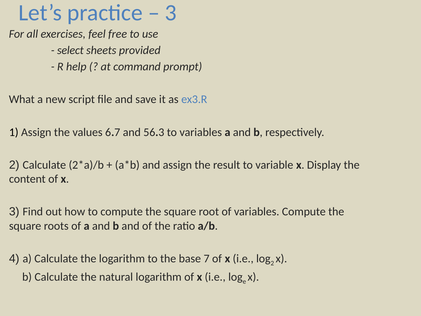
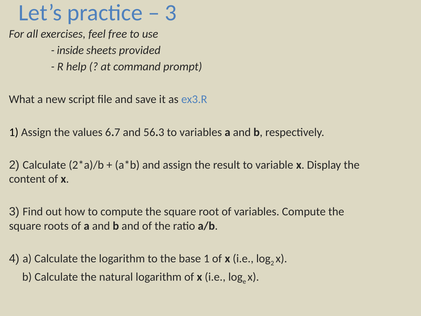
select: select -> inside
7: 7 -> 1
